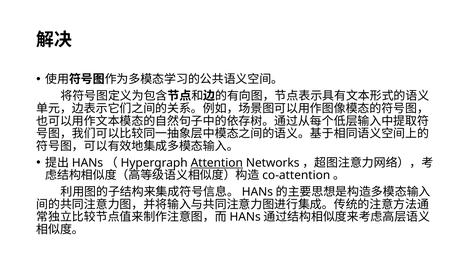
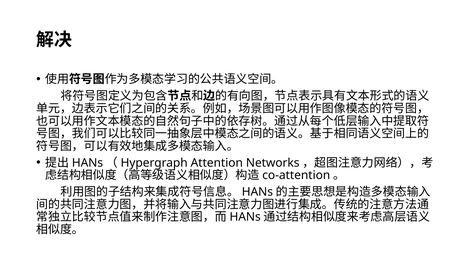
Attention underline: present -> none
